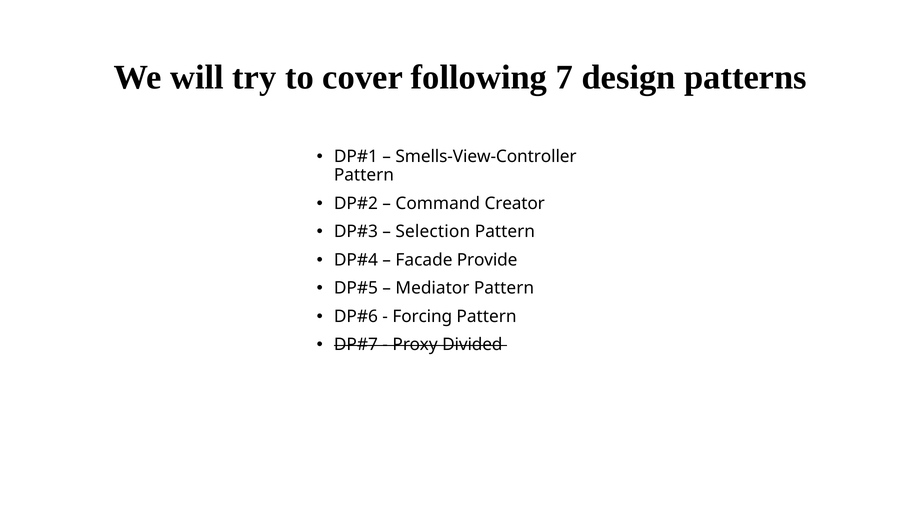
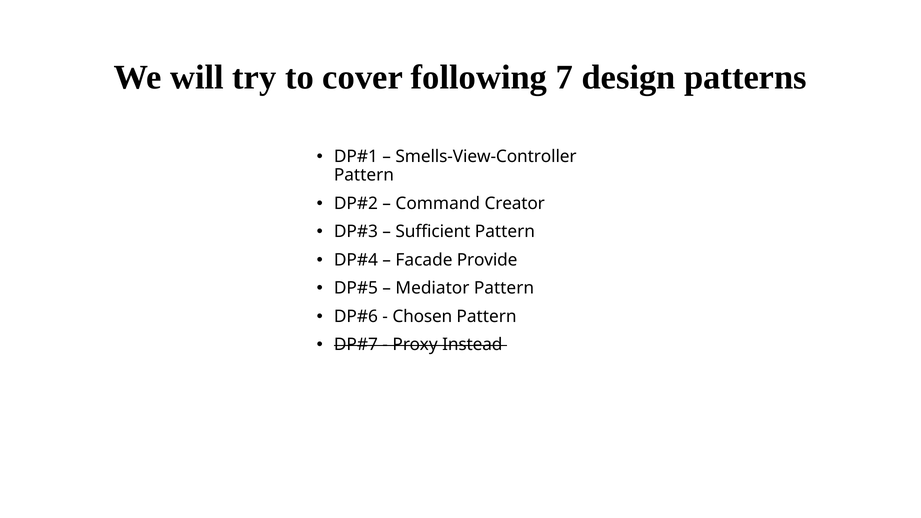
Selection: Selection -> Sufficient
Forcing: Forcing -> Chosen
Divided: Divided -> Instead
